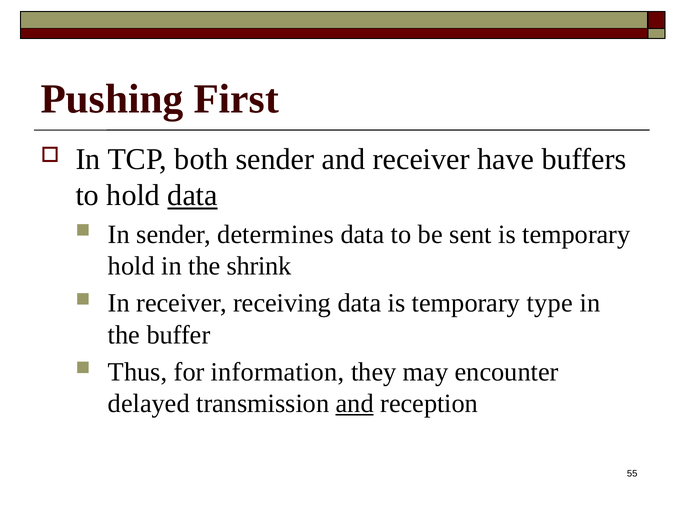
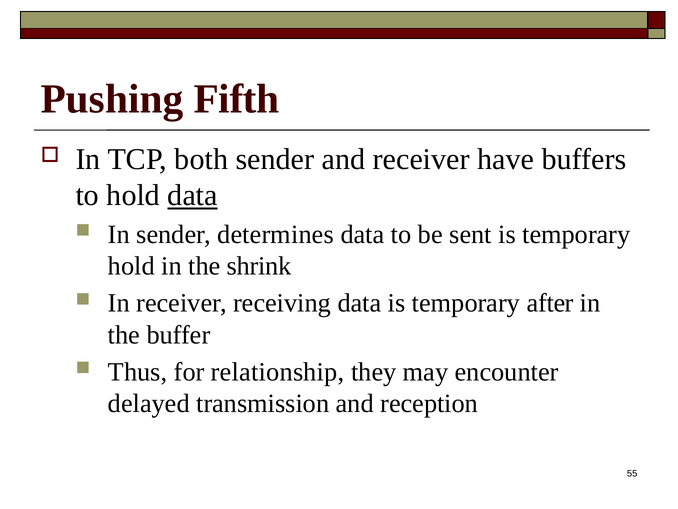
First: First -> Fifth
type: type -> after
information: information -> relationship
and at (355, 403) underline: present -> none
